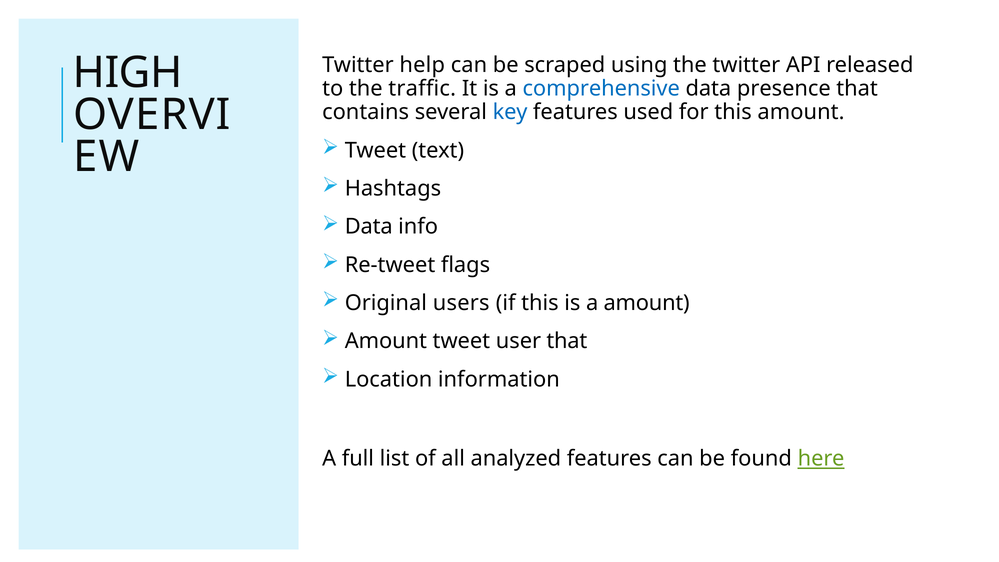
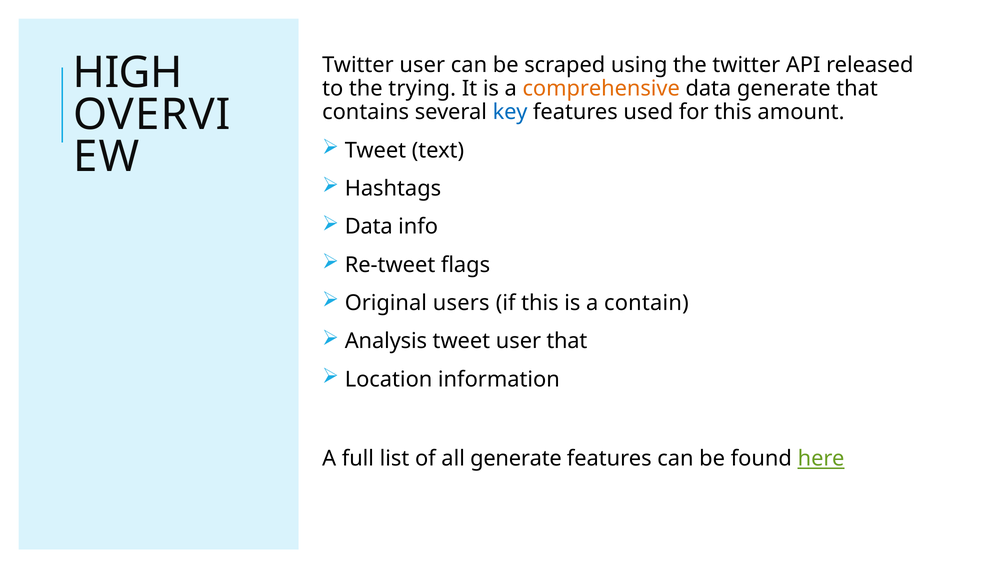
Twitter help: help -> user
traffic: traffic -> trying
comprehensive colour: blue -> orange
data presence: presence -> generate
a amount: amount -> contain
Amount at (386, 341): Amount -> Analysis
all analyzed: analyzed -> generate
